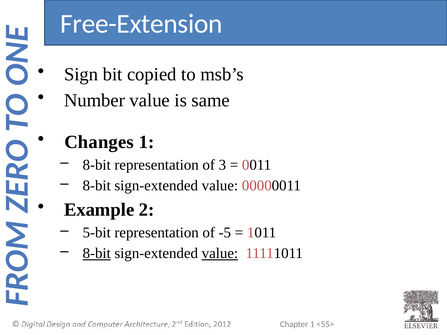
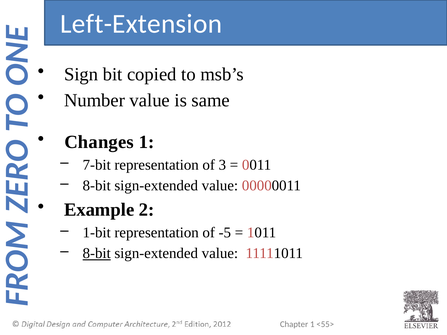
Free-Extension: Free-Extension -> Left-Extension
8-bit at (97, 165): 8-bit -> 7-bit
5-bit: 5-bit -> 1-bit
value at (220, 254) underline: present -> none
